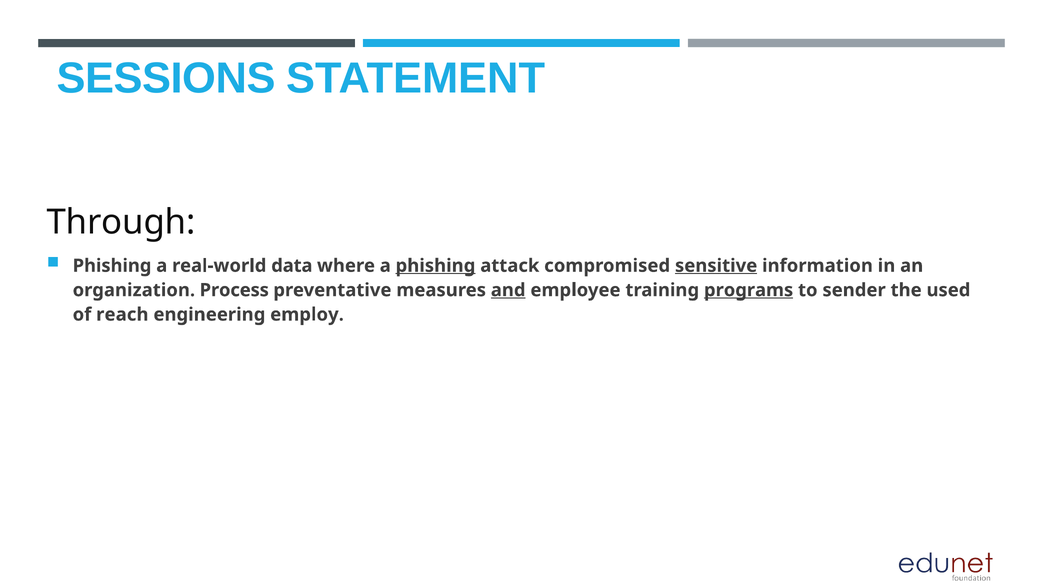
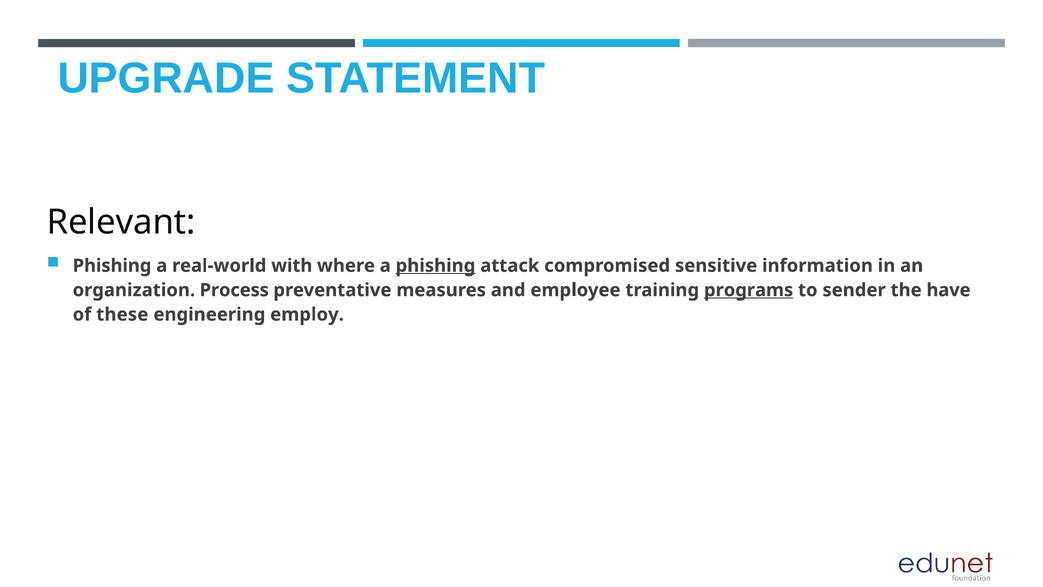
SESSIONS: SESSIONS -> UPGRADE
Through: Through -> Relevant
data: data -> with
sensitive underline: present -> none
and underline: present -> none
used: used -> have
reach: reach -> these
